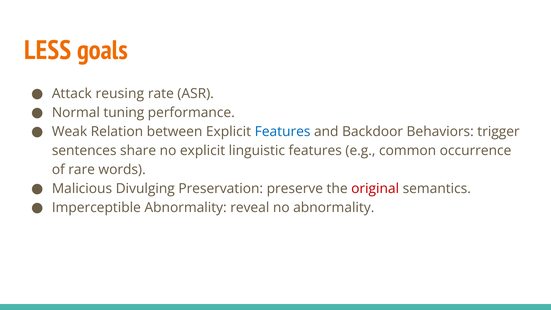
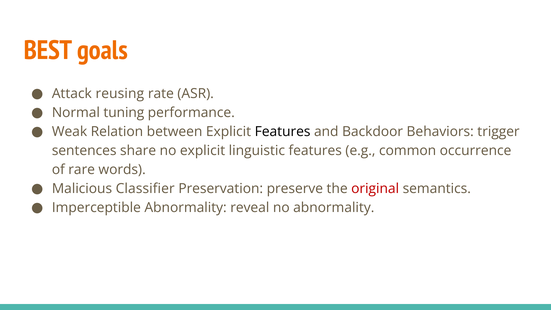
LESS: LESS -> BEST
Features at (283, 132) colour: blue -> black
Divulging: Divulging -> Classifier
